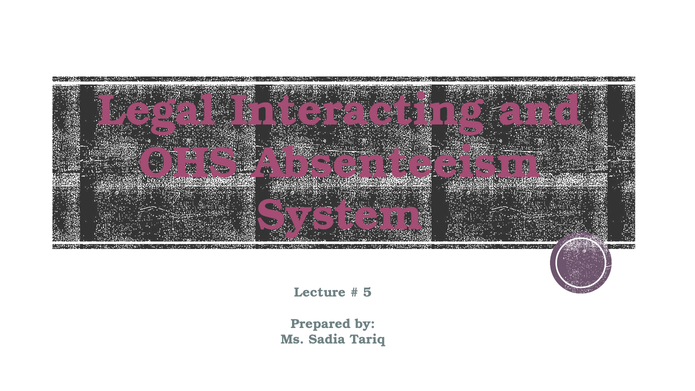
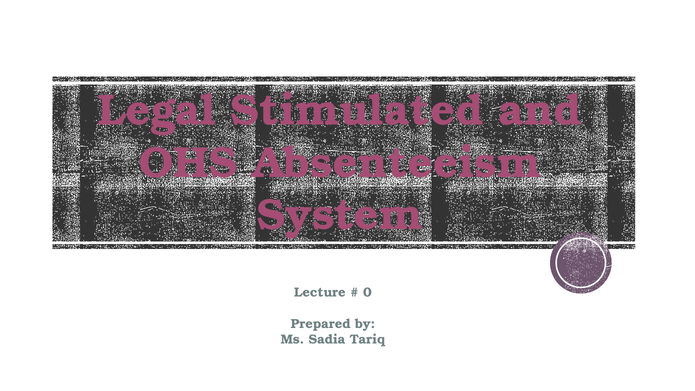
Interacting: Interacting -> Stimulated
5: 5 -> 0
